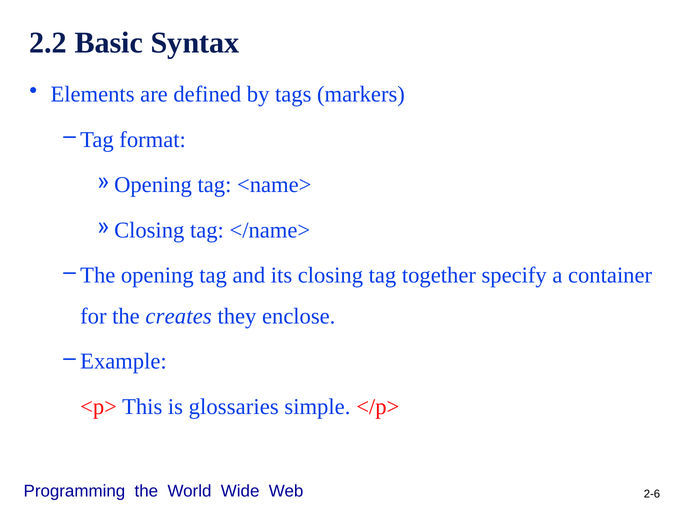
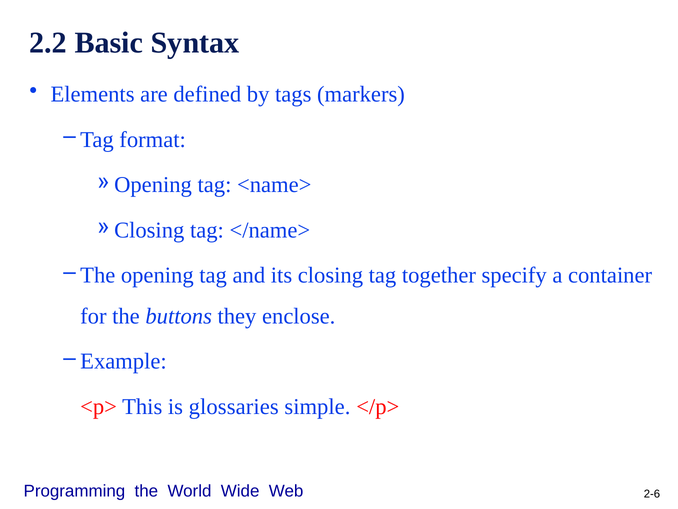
creates: creates -> buttons
